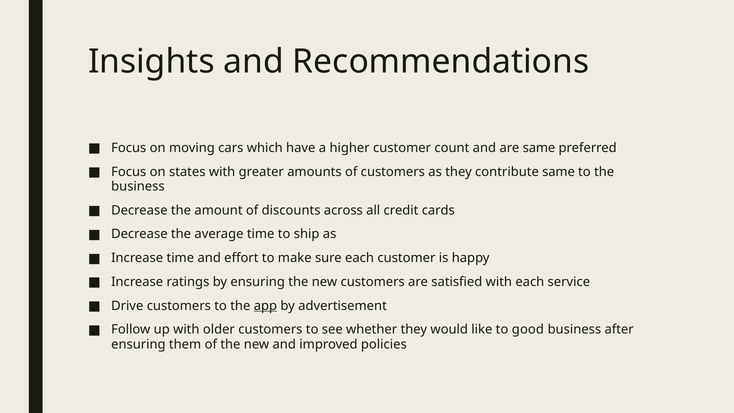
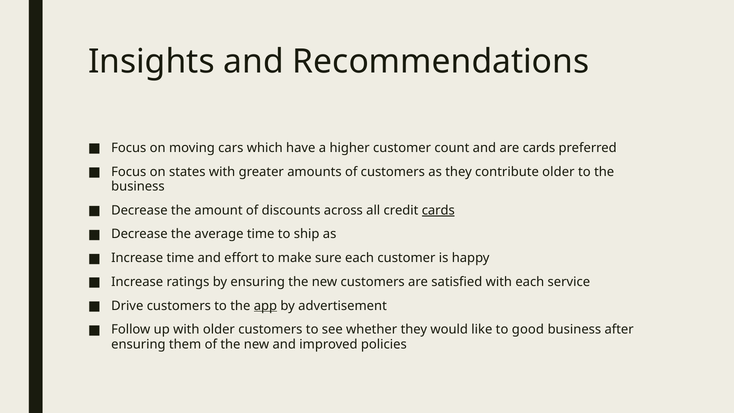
are same: same -> cards
contribute same: same -> older
cards at (438, 210) underline: none -> present
